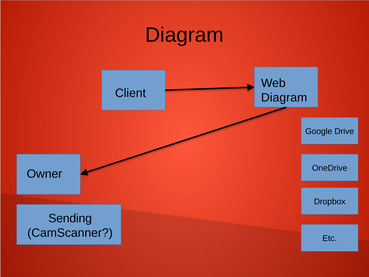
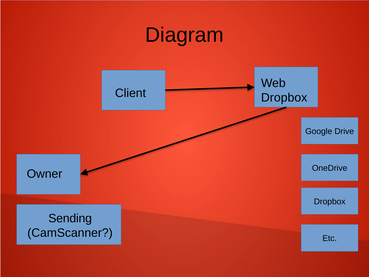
Diagram at (284, 98): Diagram -> Dropbox
